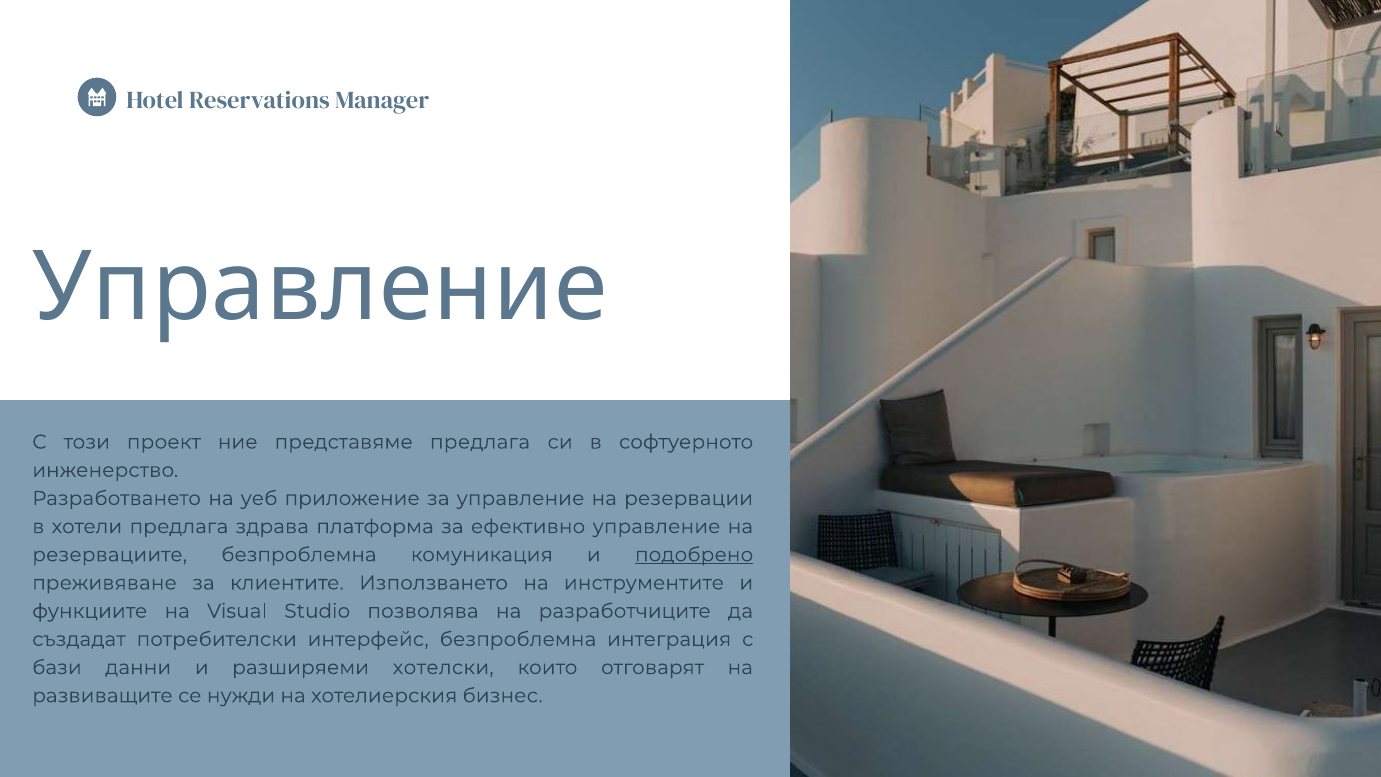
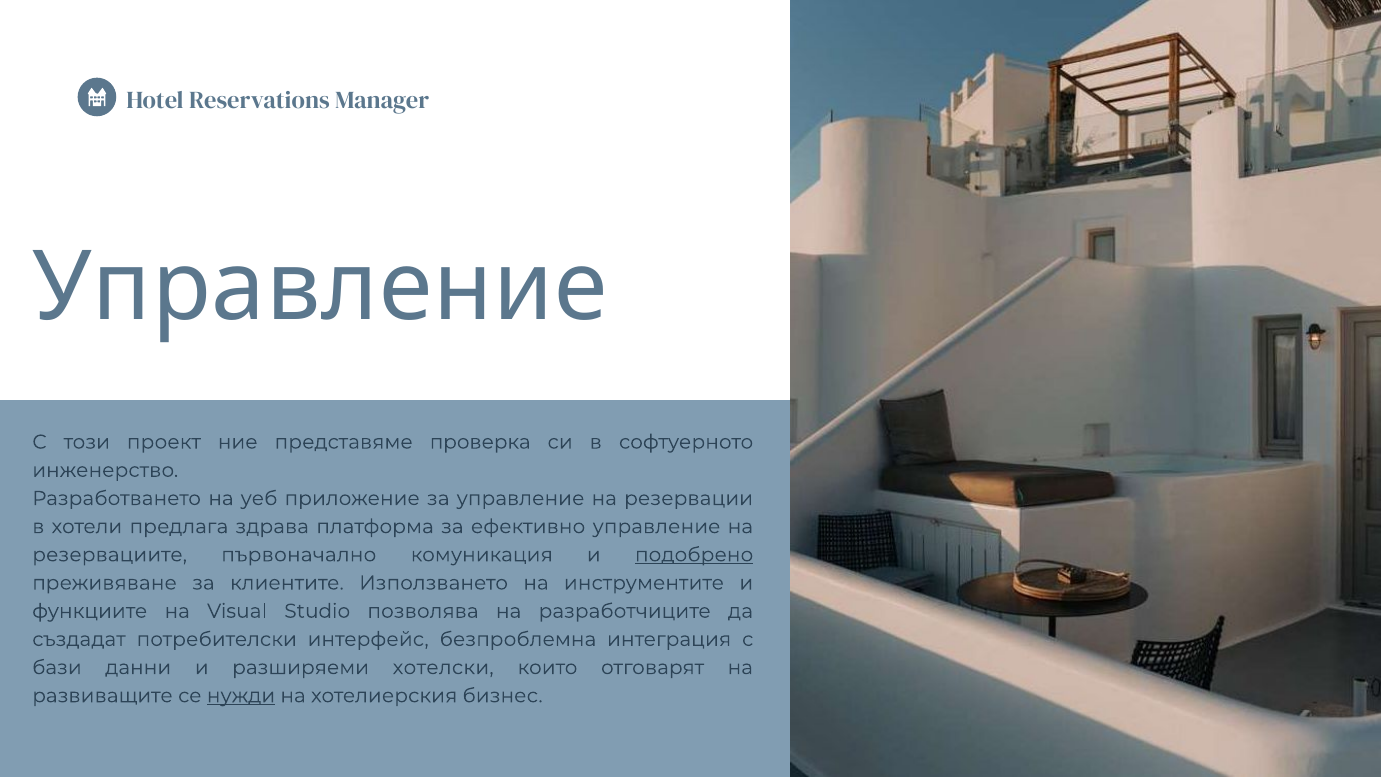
представяме предлага: предлага -> проверка
резервациите безпроблемна: безпроблемна -> първоначално
нужди underline: none -> present
